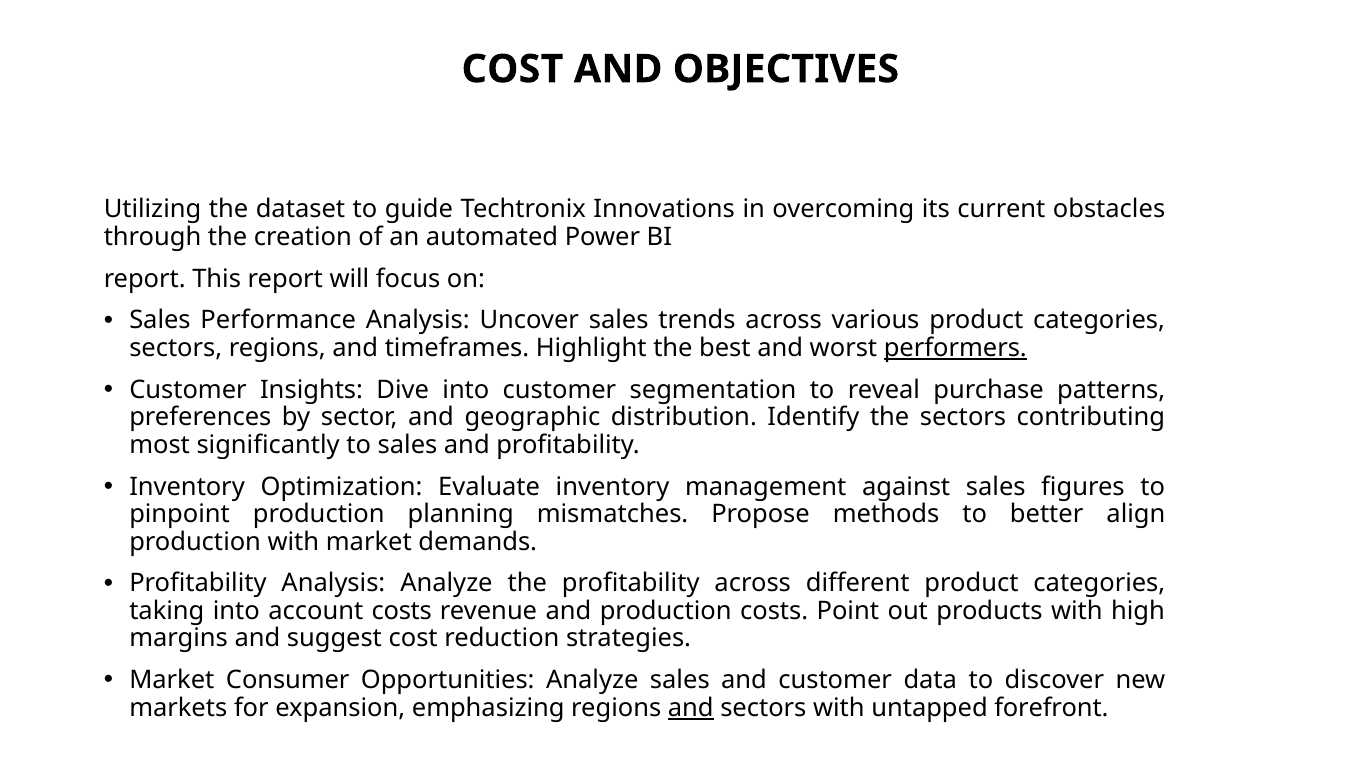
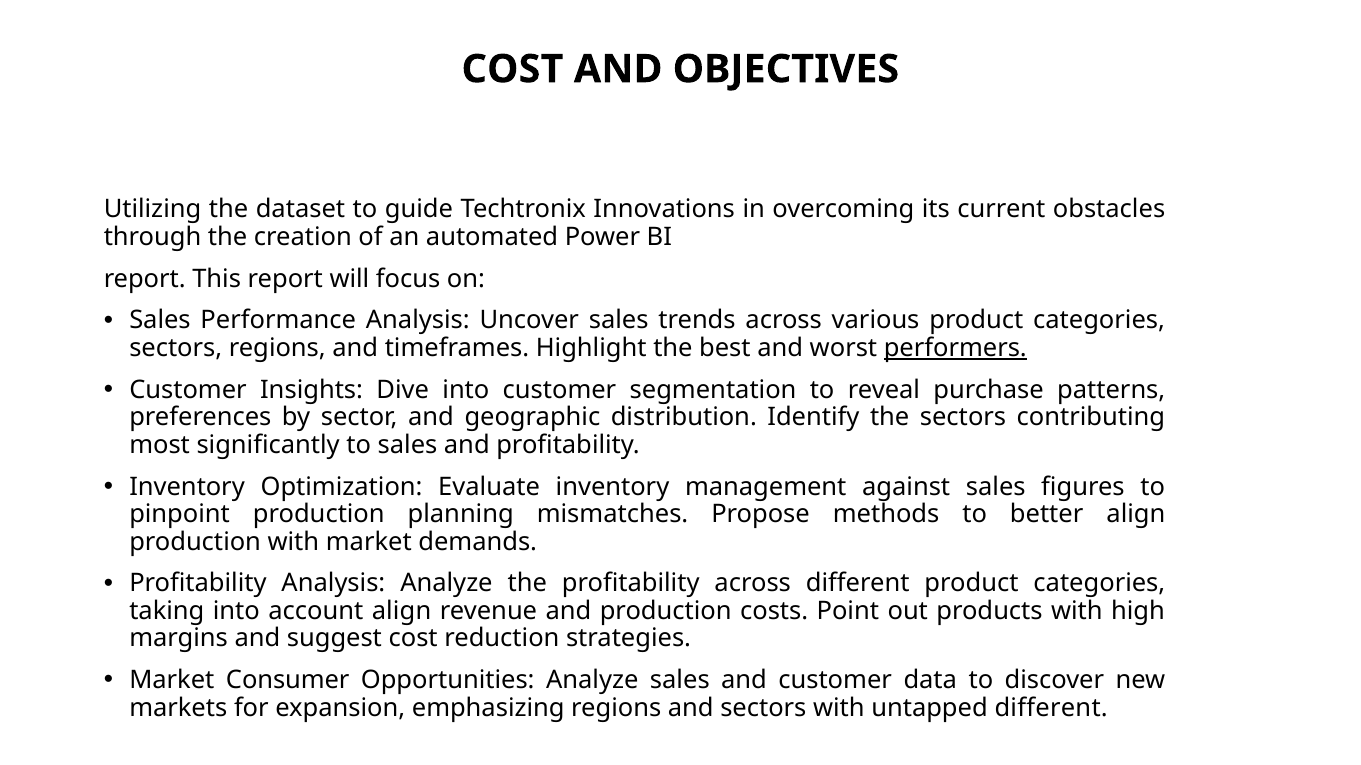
account costs: costs -> align
and at (691, 708) underline: present -> none
untapped forefront: forefront -> different
